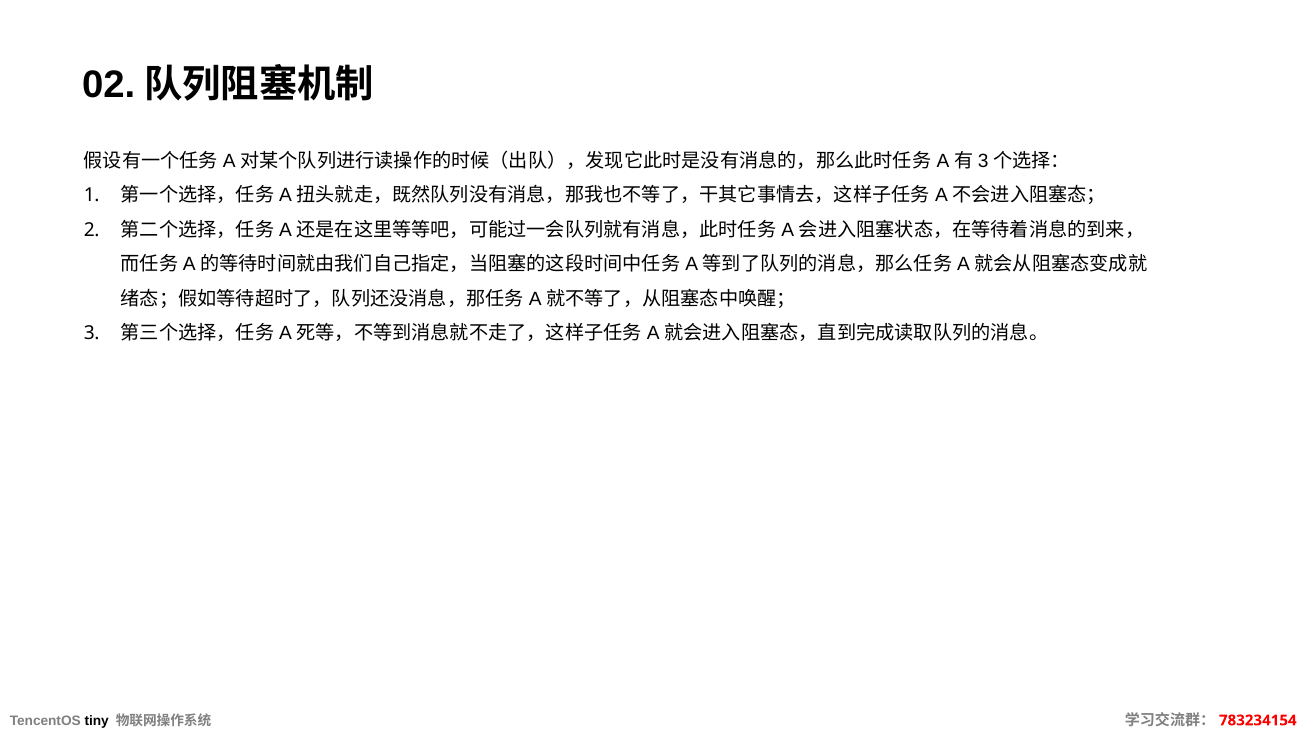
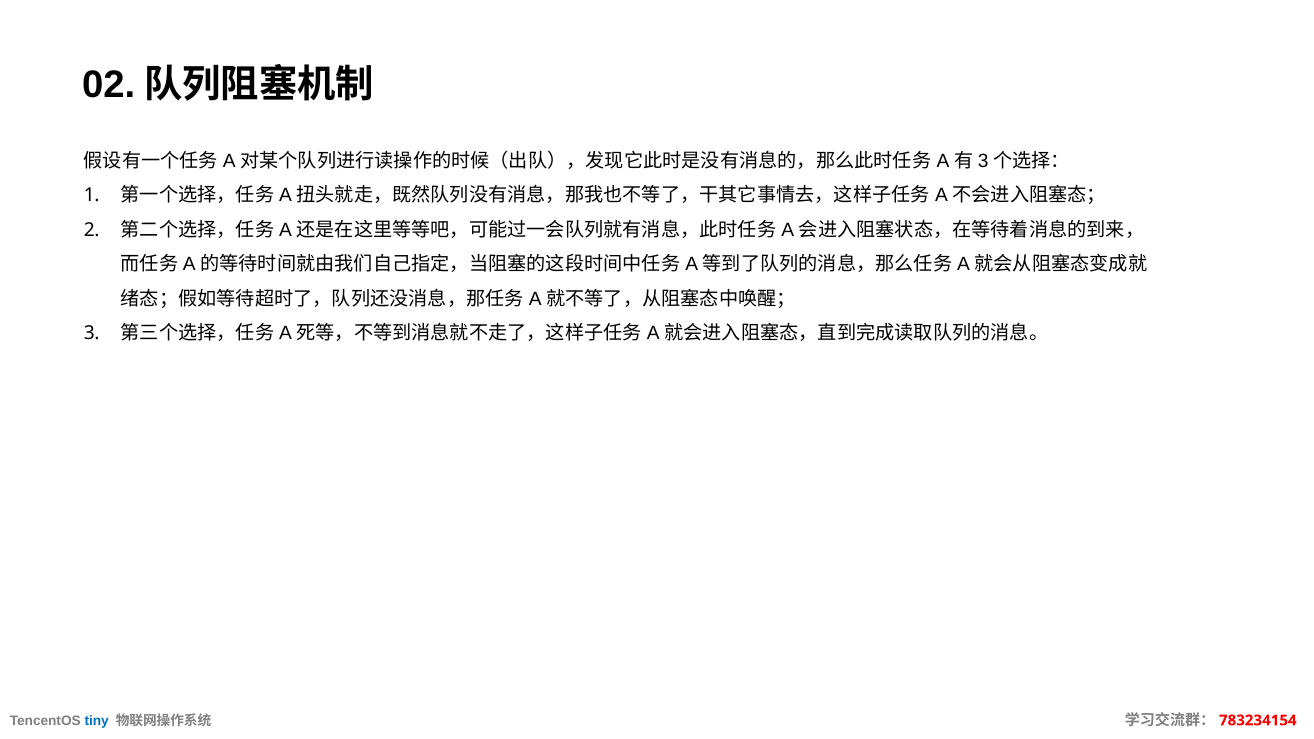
tiny colour: black -> blue
